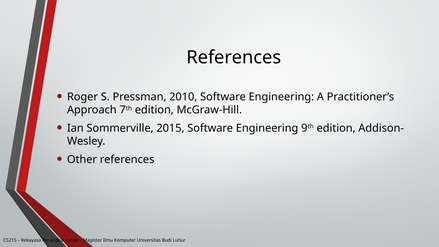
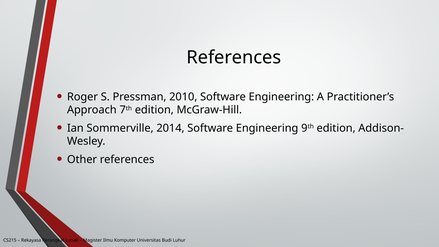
2015: 2015 -> 2014
